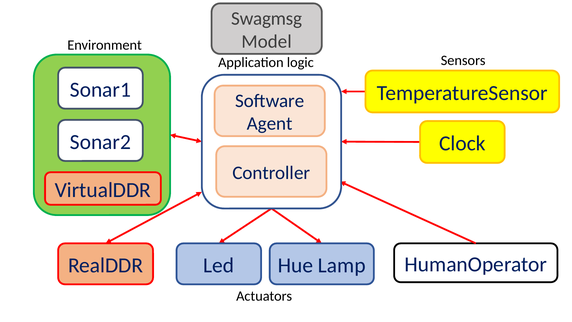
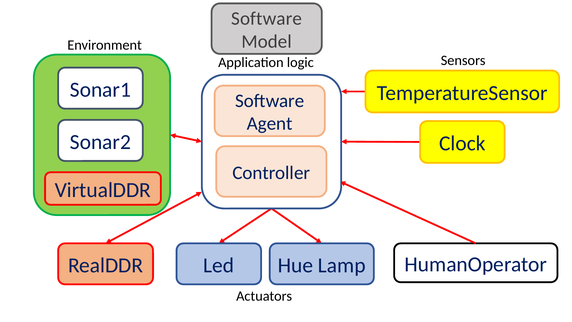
Swagmsg at (267, 19): Swagmsg -> Software
